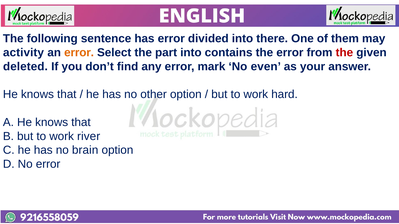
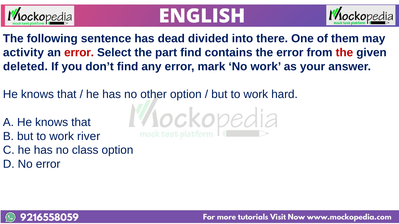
has error: error -> dead
error at (79, 53) colour: orange -> red
part into: into -> find
No even: even -> work
brain: brain -> class
